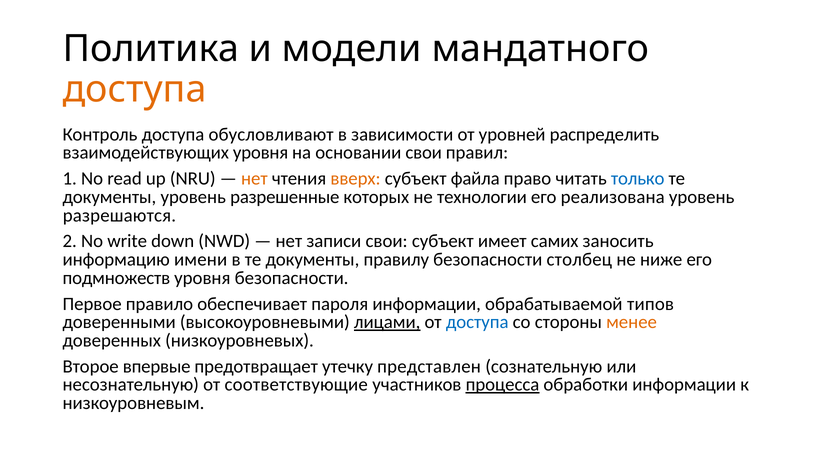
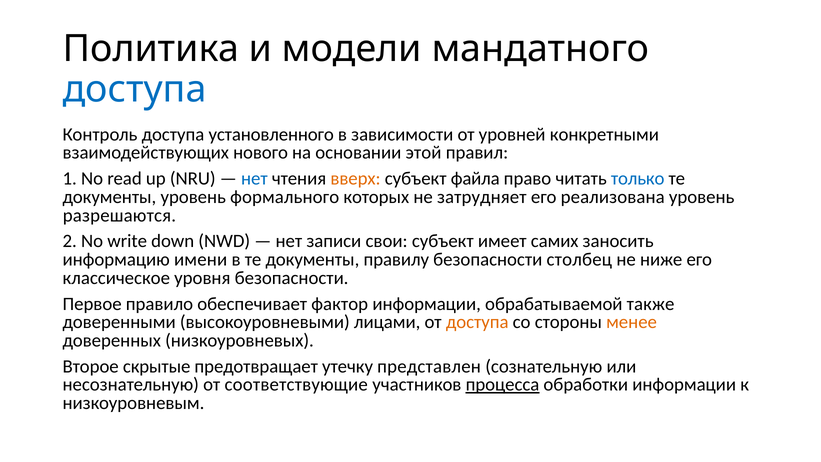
доступа at (135, 89) colour: orange -> blue
обусловливают: обусловливают -> установленного
распределить: распределить -> конкретными
взаимодействующих уровня: уровня -> нового
основании свои: свои -> этой
нет at (254, 179) colour: orange -> blue
разрешенные: разрешенные -> формального
технологии: технологии -> затрудняет
подмножеств: подмножеств -> классическое
пароля: пароля -> фактор
типов: типов -> также
лицами underline: present -> none
доступа at (477, 322) colour: blue -> orange
впервые: впервые -> скрытые
